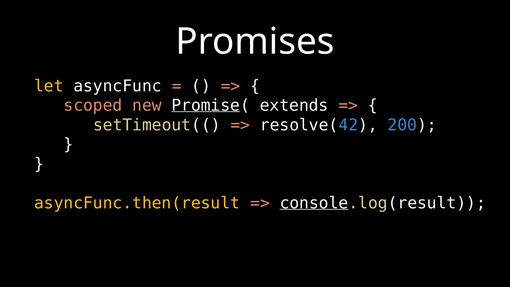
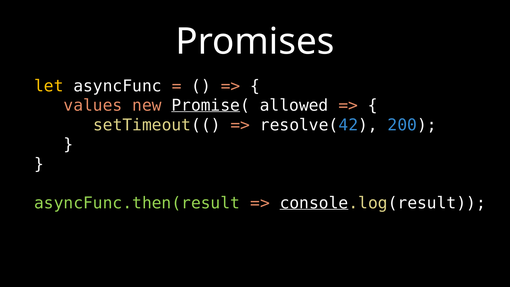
scoped: scoped -> values
extends: extends -> allowed
asyncFunc.then(result colour: yellow -> light green
